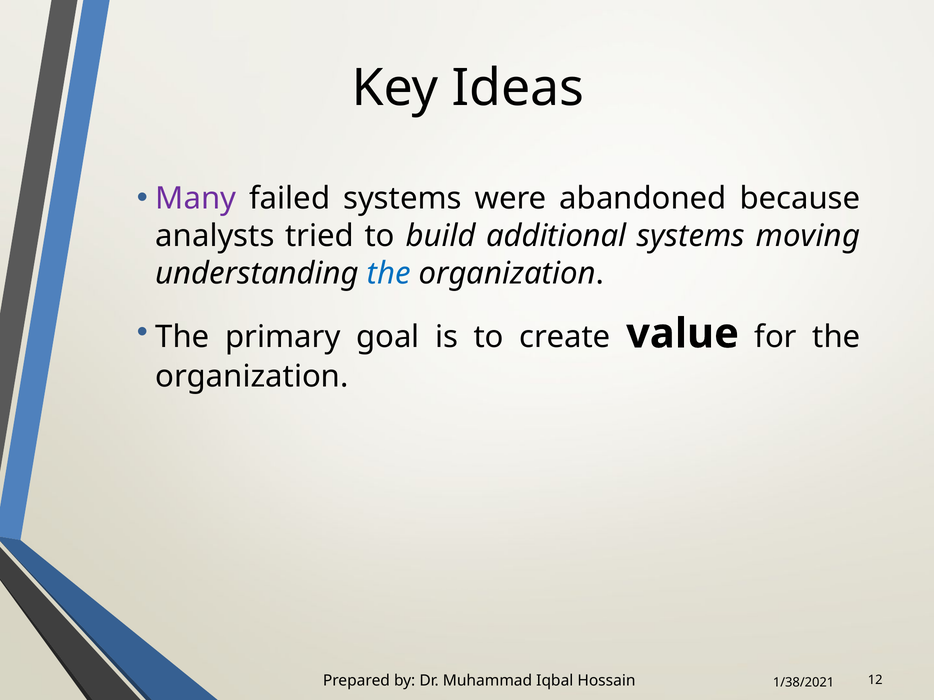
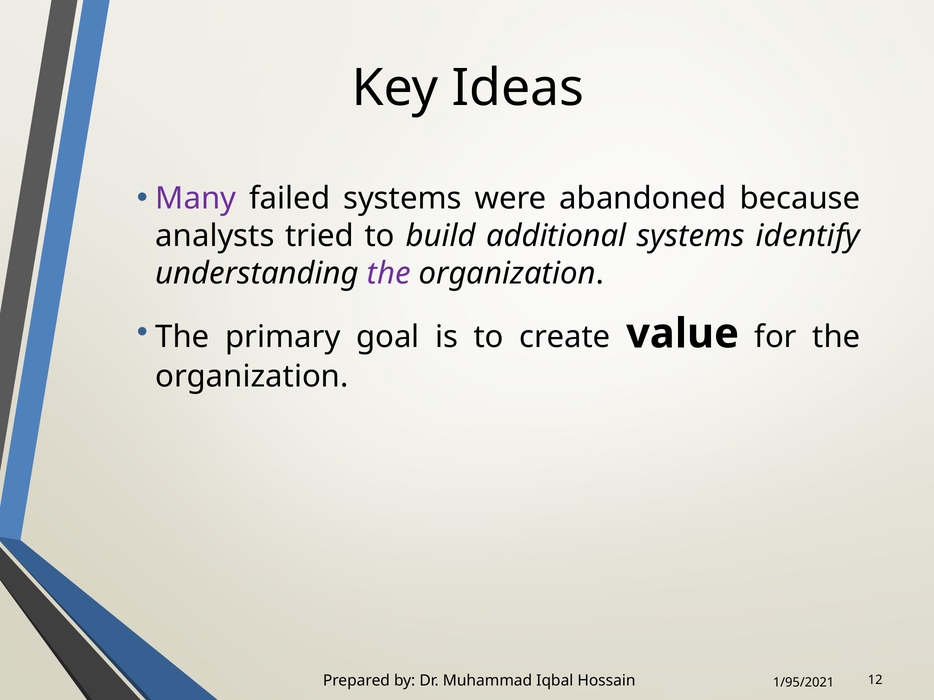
moving: moving -> identify
the at (389, 274) colour: blue -> purple
1/38/2021: 1/38/2021 -> 1/95/2021
